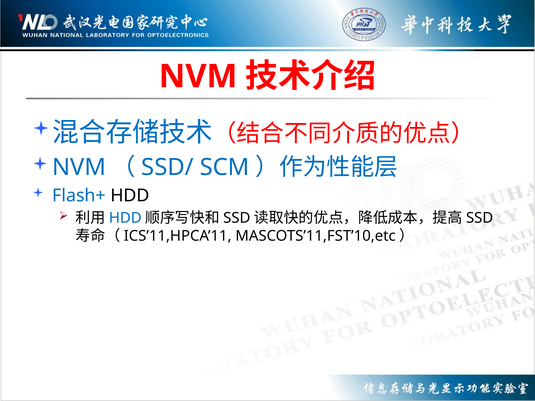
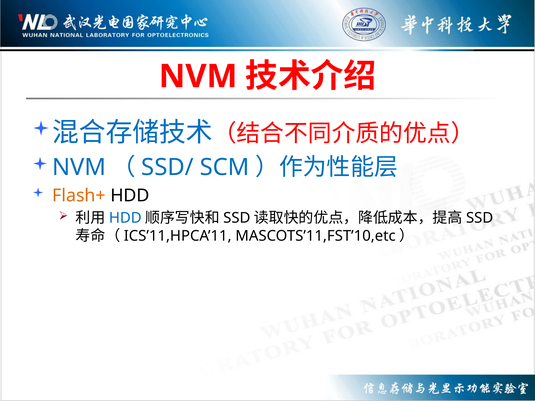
Flash+ colour: blue -> orange
